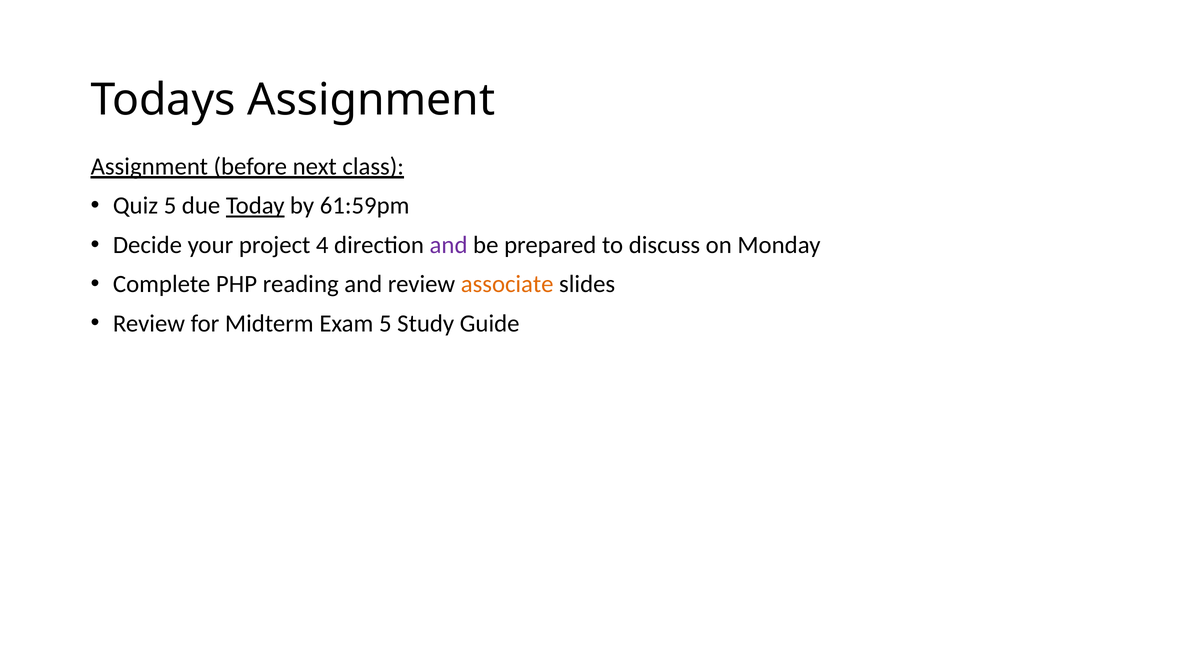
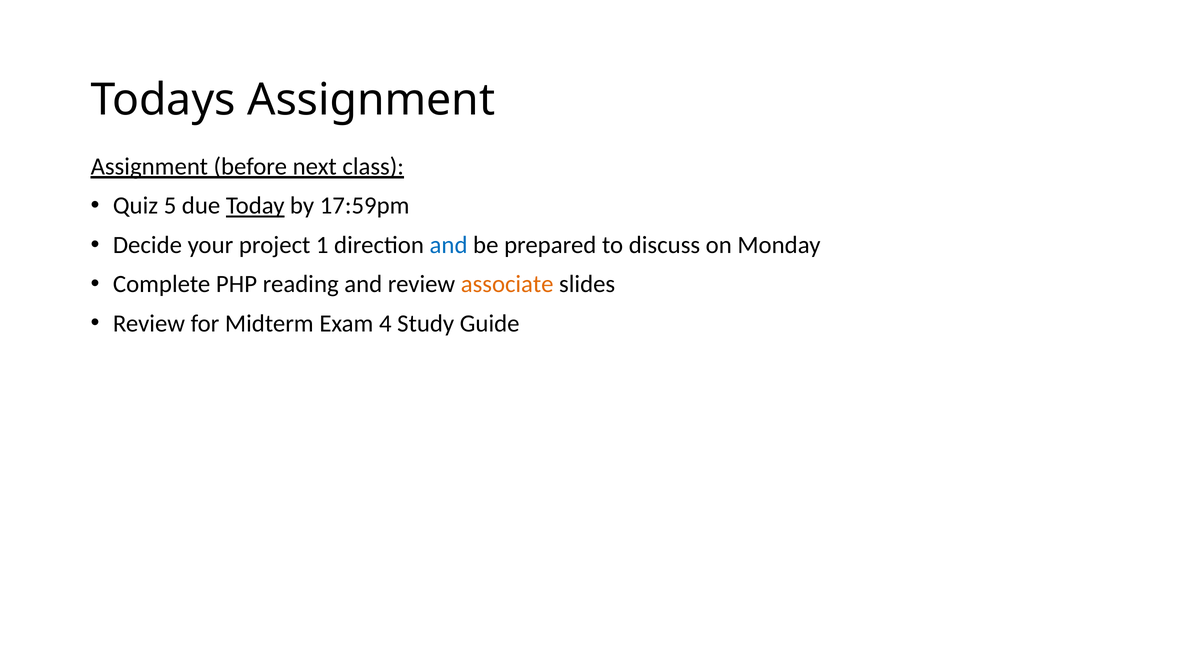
61:59pm: 61:59pm -> 17:59pm
4: 4 -> 1
and at (449, 245) colour: purple -> blue
Exam 5: 5 -> 4
